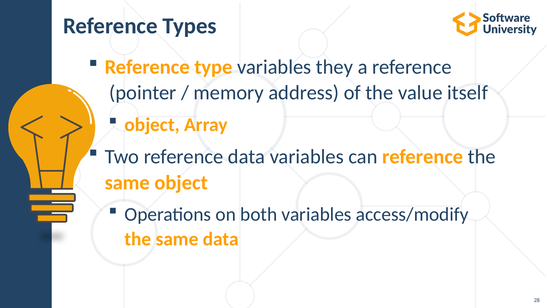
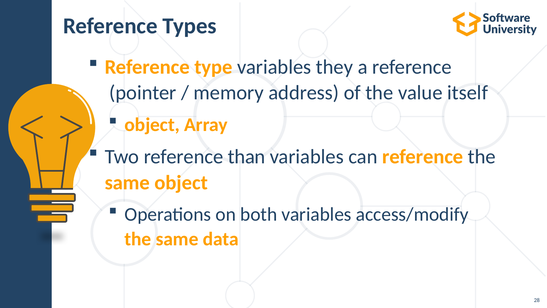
reference data: data -> than
